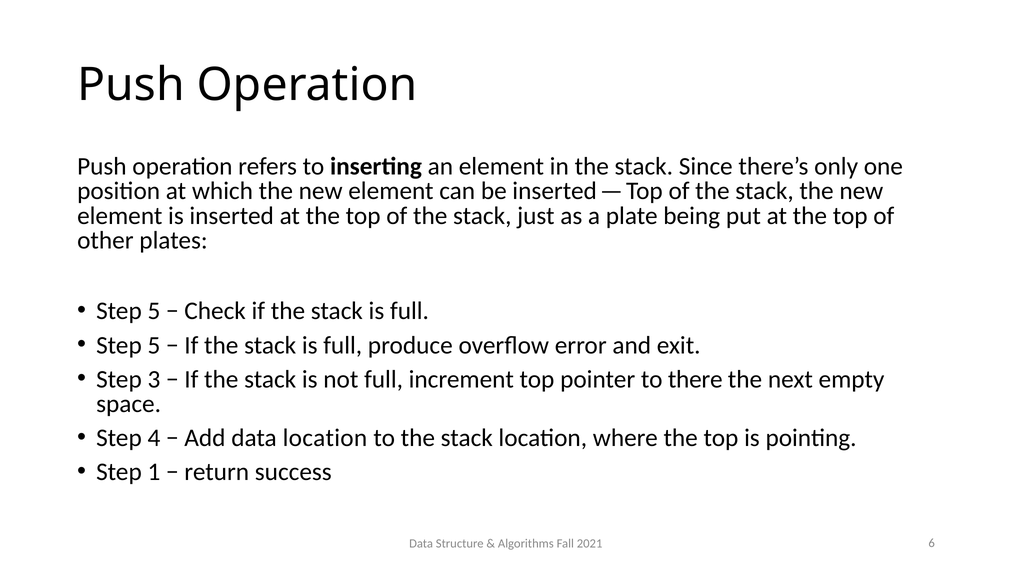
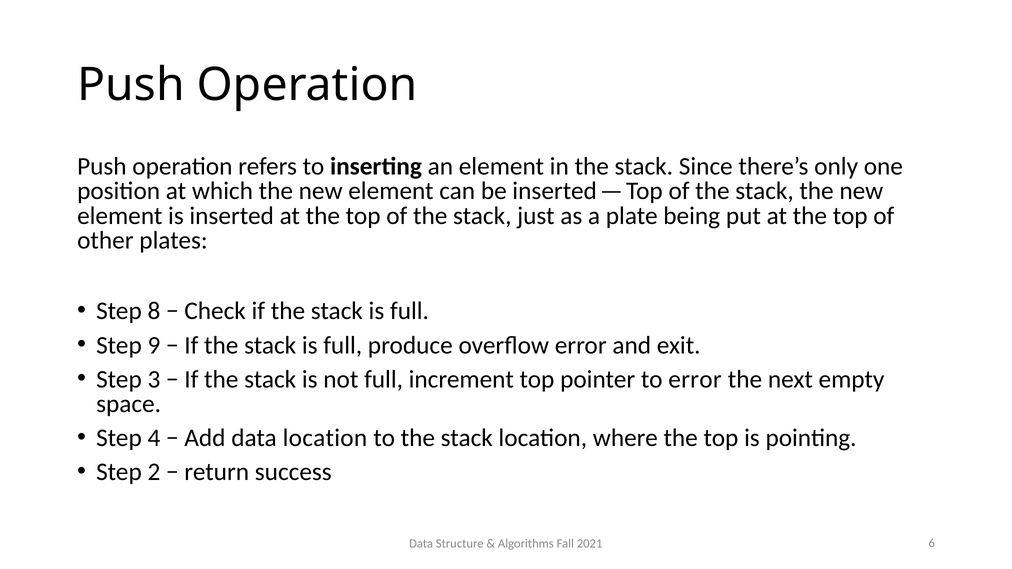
5 at (154, 311): 5 -> 8
5 at (154, 345): 5 -> 9
to there: there -> error
1: 1 -> 2
